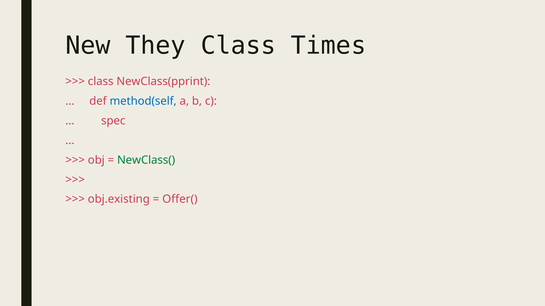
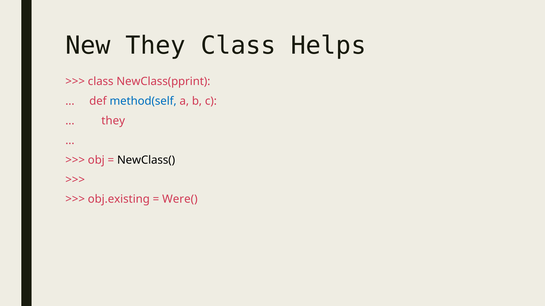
Times: Times -> Helps
spec at (113, 121): spec -> they
NewClass( colour: green -> black
Offer(: Offer( -> Were(
